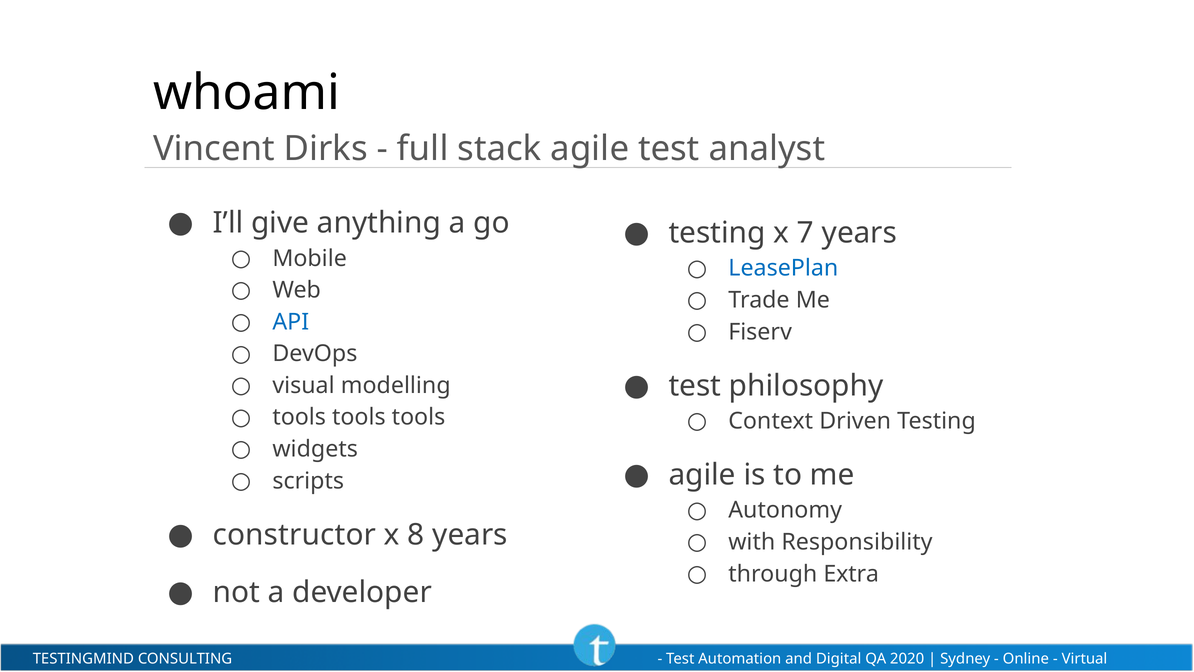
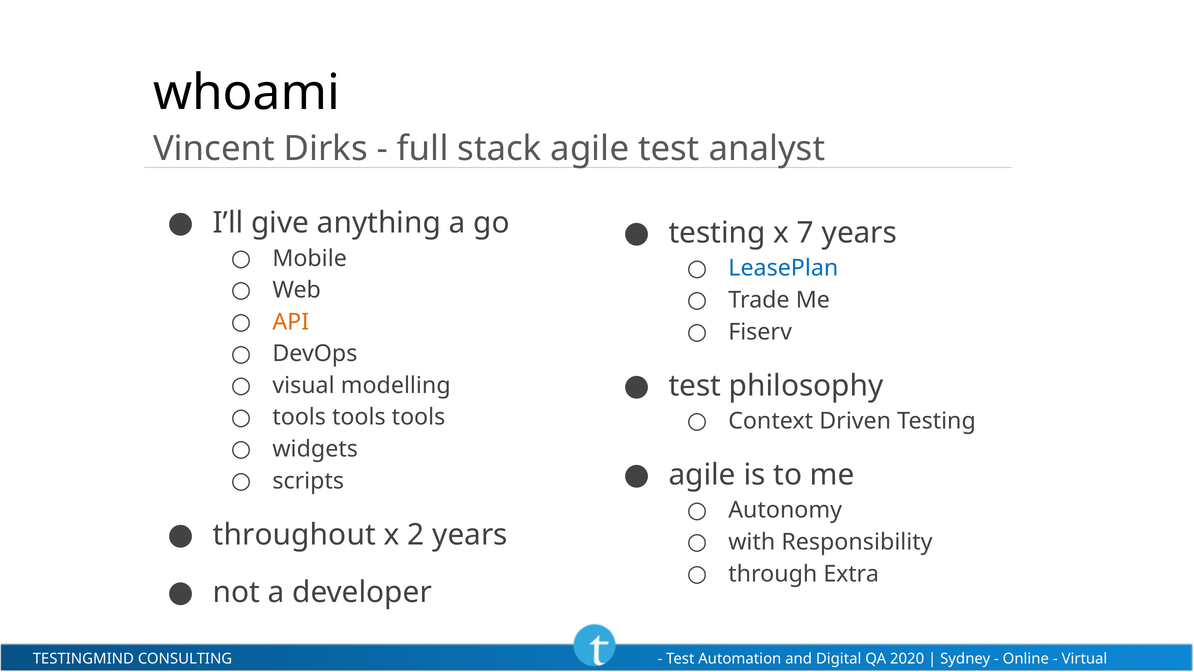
API colour: blue -> orange
constructor: constructor -> throughout
8: 8 -> 2
